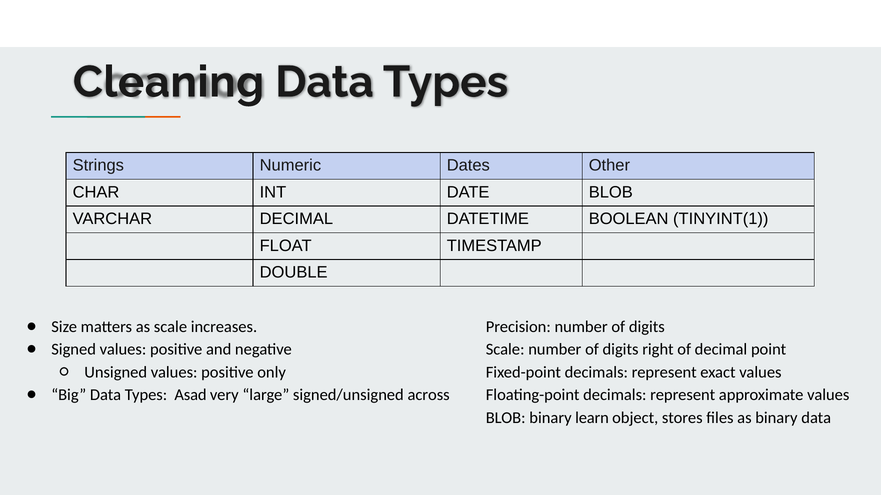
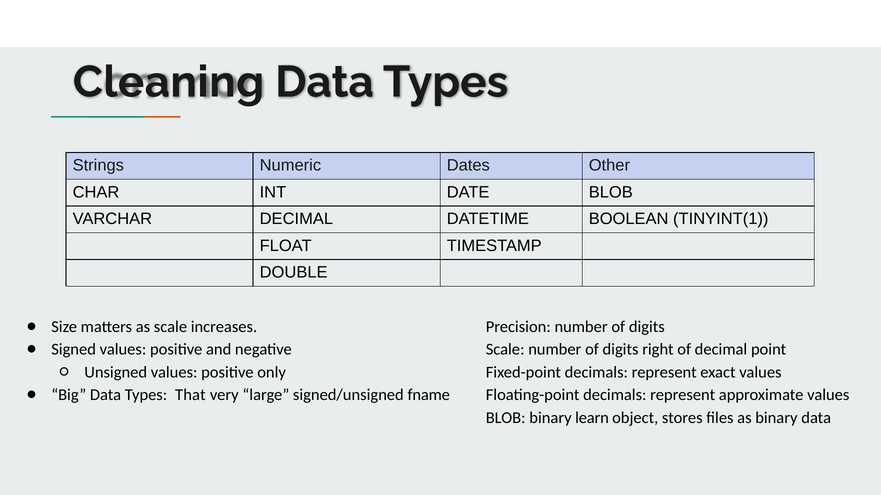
Asad: Asad -> That
across: across -> fname
